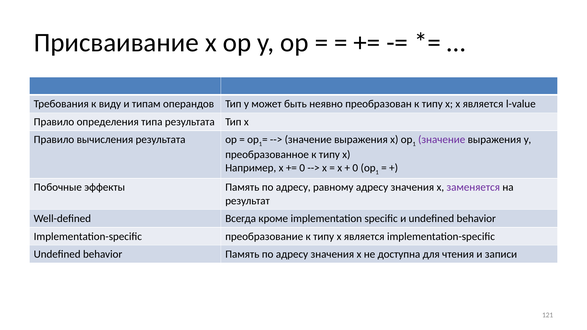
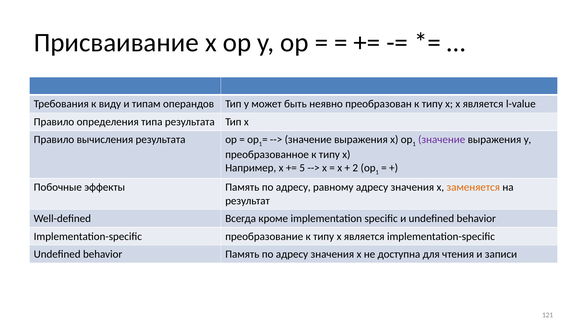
0 at (302, 168): 0 -> 5
0 at (355, 168): 0 -> 2
заменяется colour: purple -> orange
